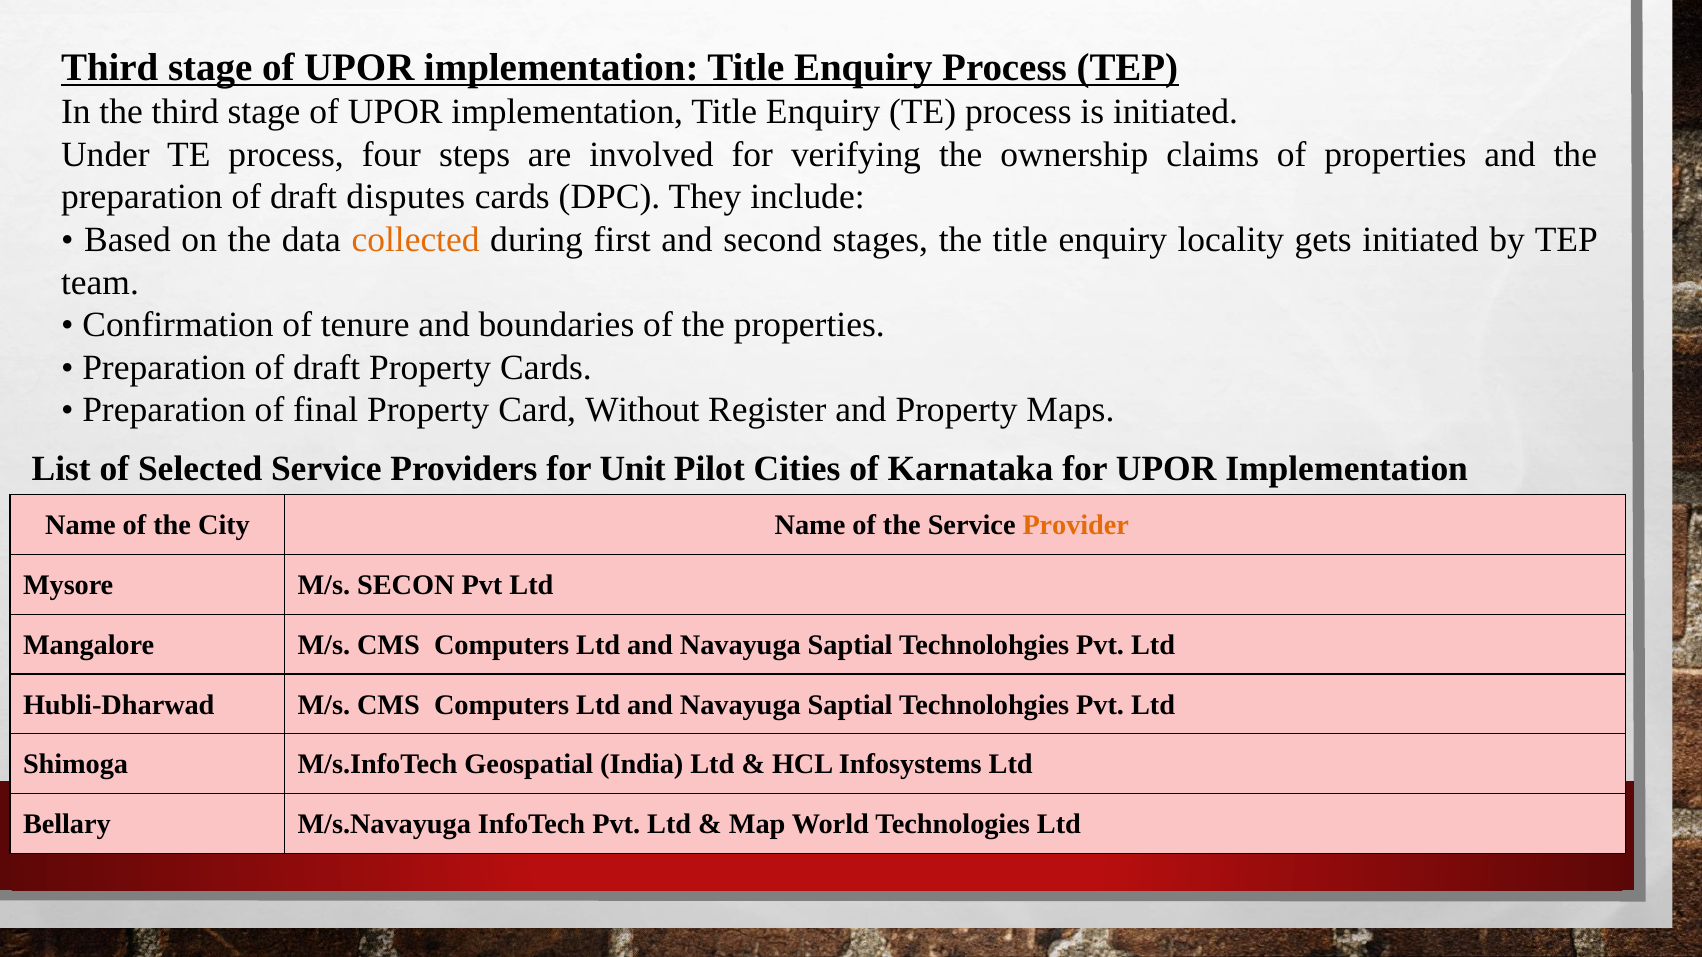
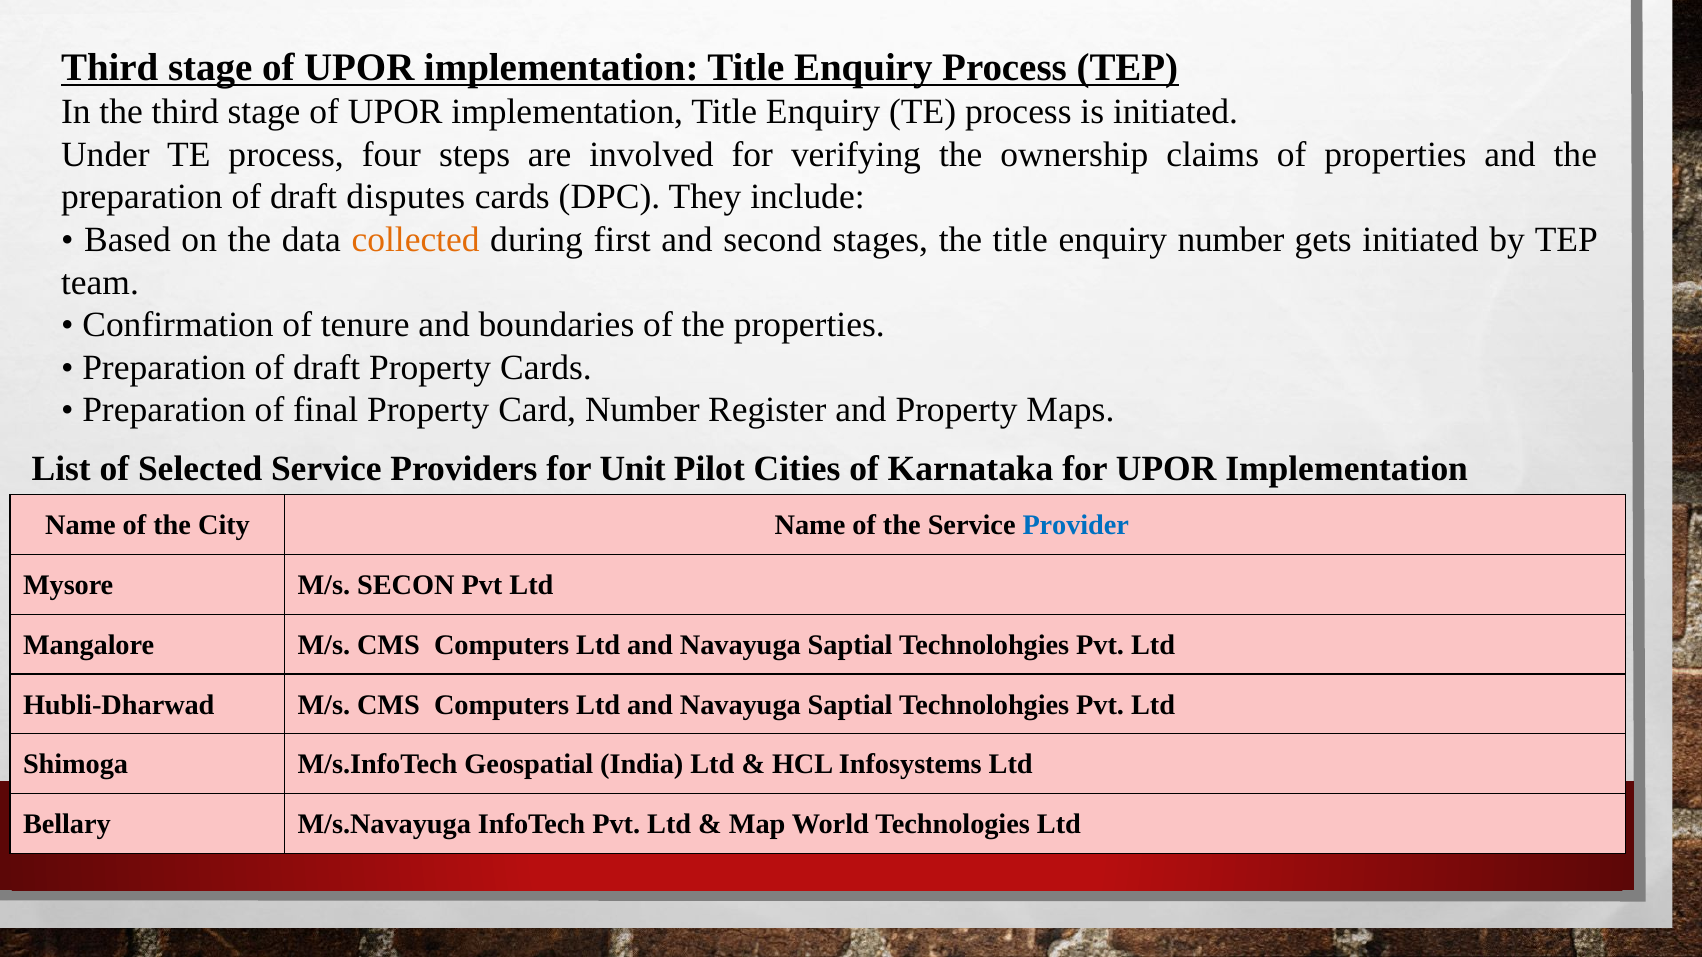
enquiry locality: locality -> number
Card Without: Without -> Number
Provider colour: orange -> blue
